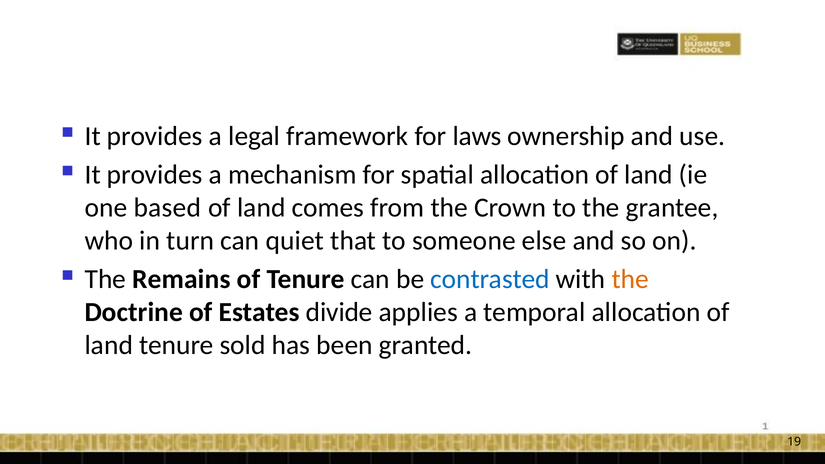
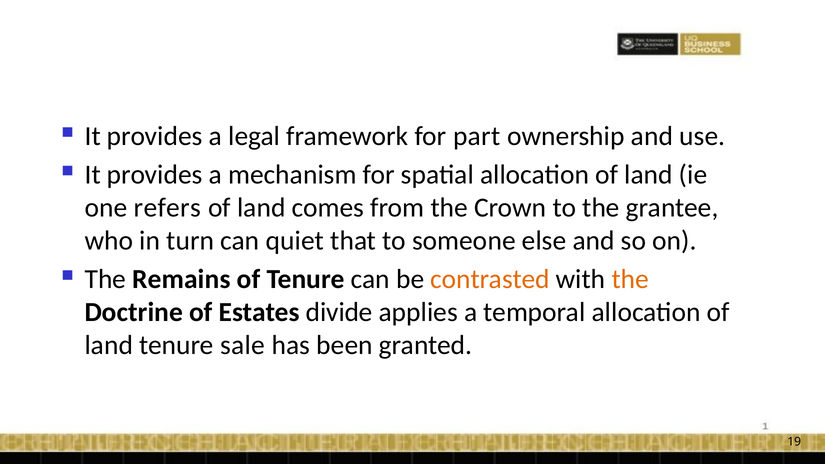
laws: laws -> part
based: based -> refers
contrasted colour: blue -> orange
sold: sold -> sale
